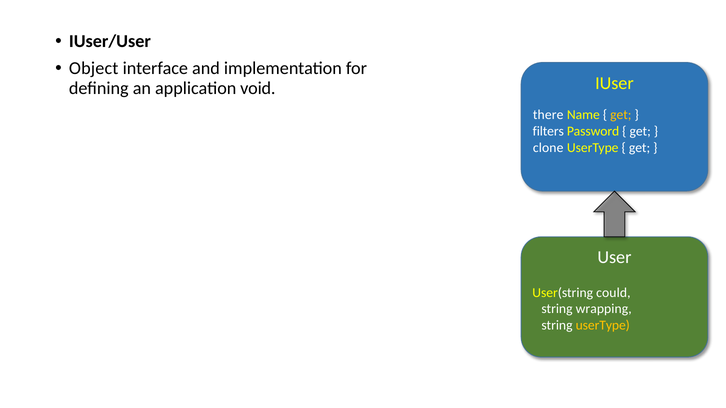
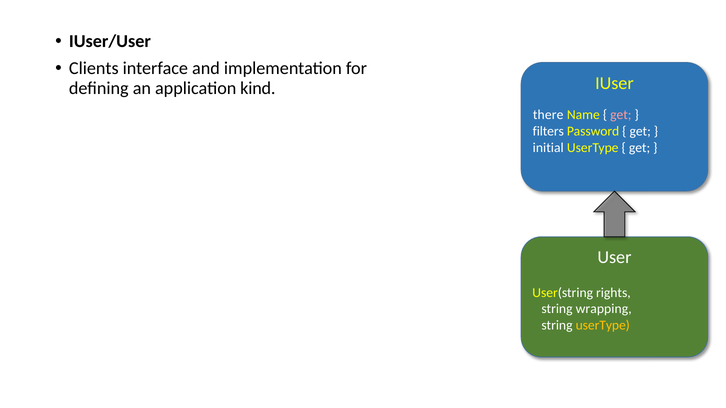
Object: Object -> Clients
void: void -> kind
get at (621, 115) colour: yellow -> pink
clone: clone -> initial
could: could -> rights
